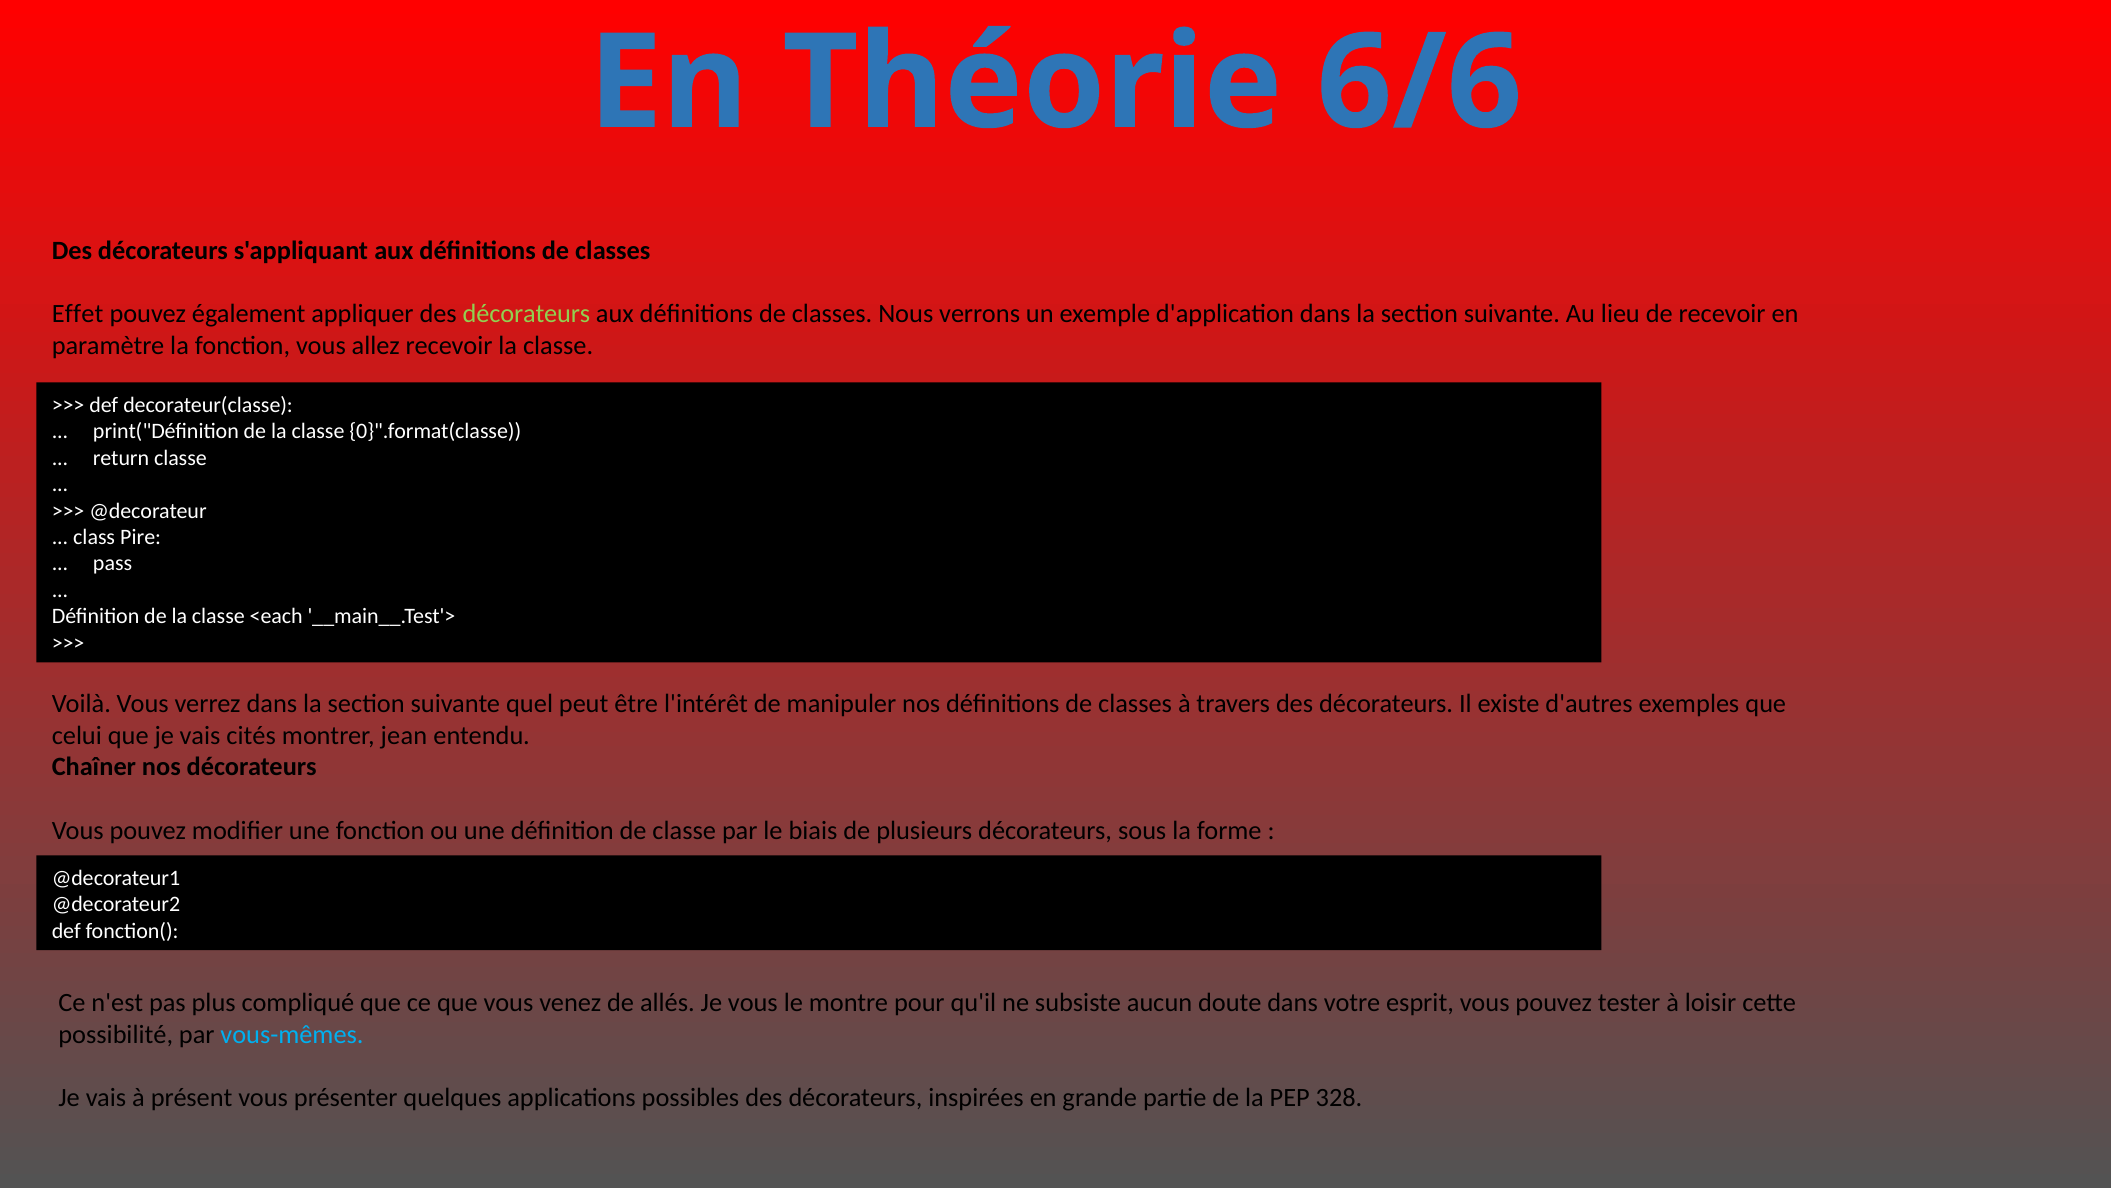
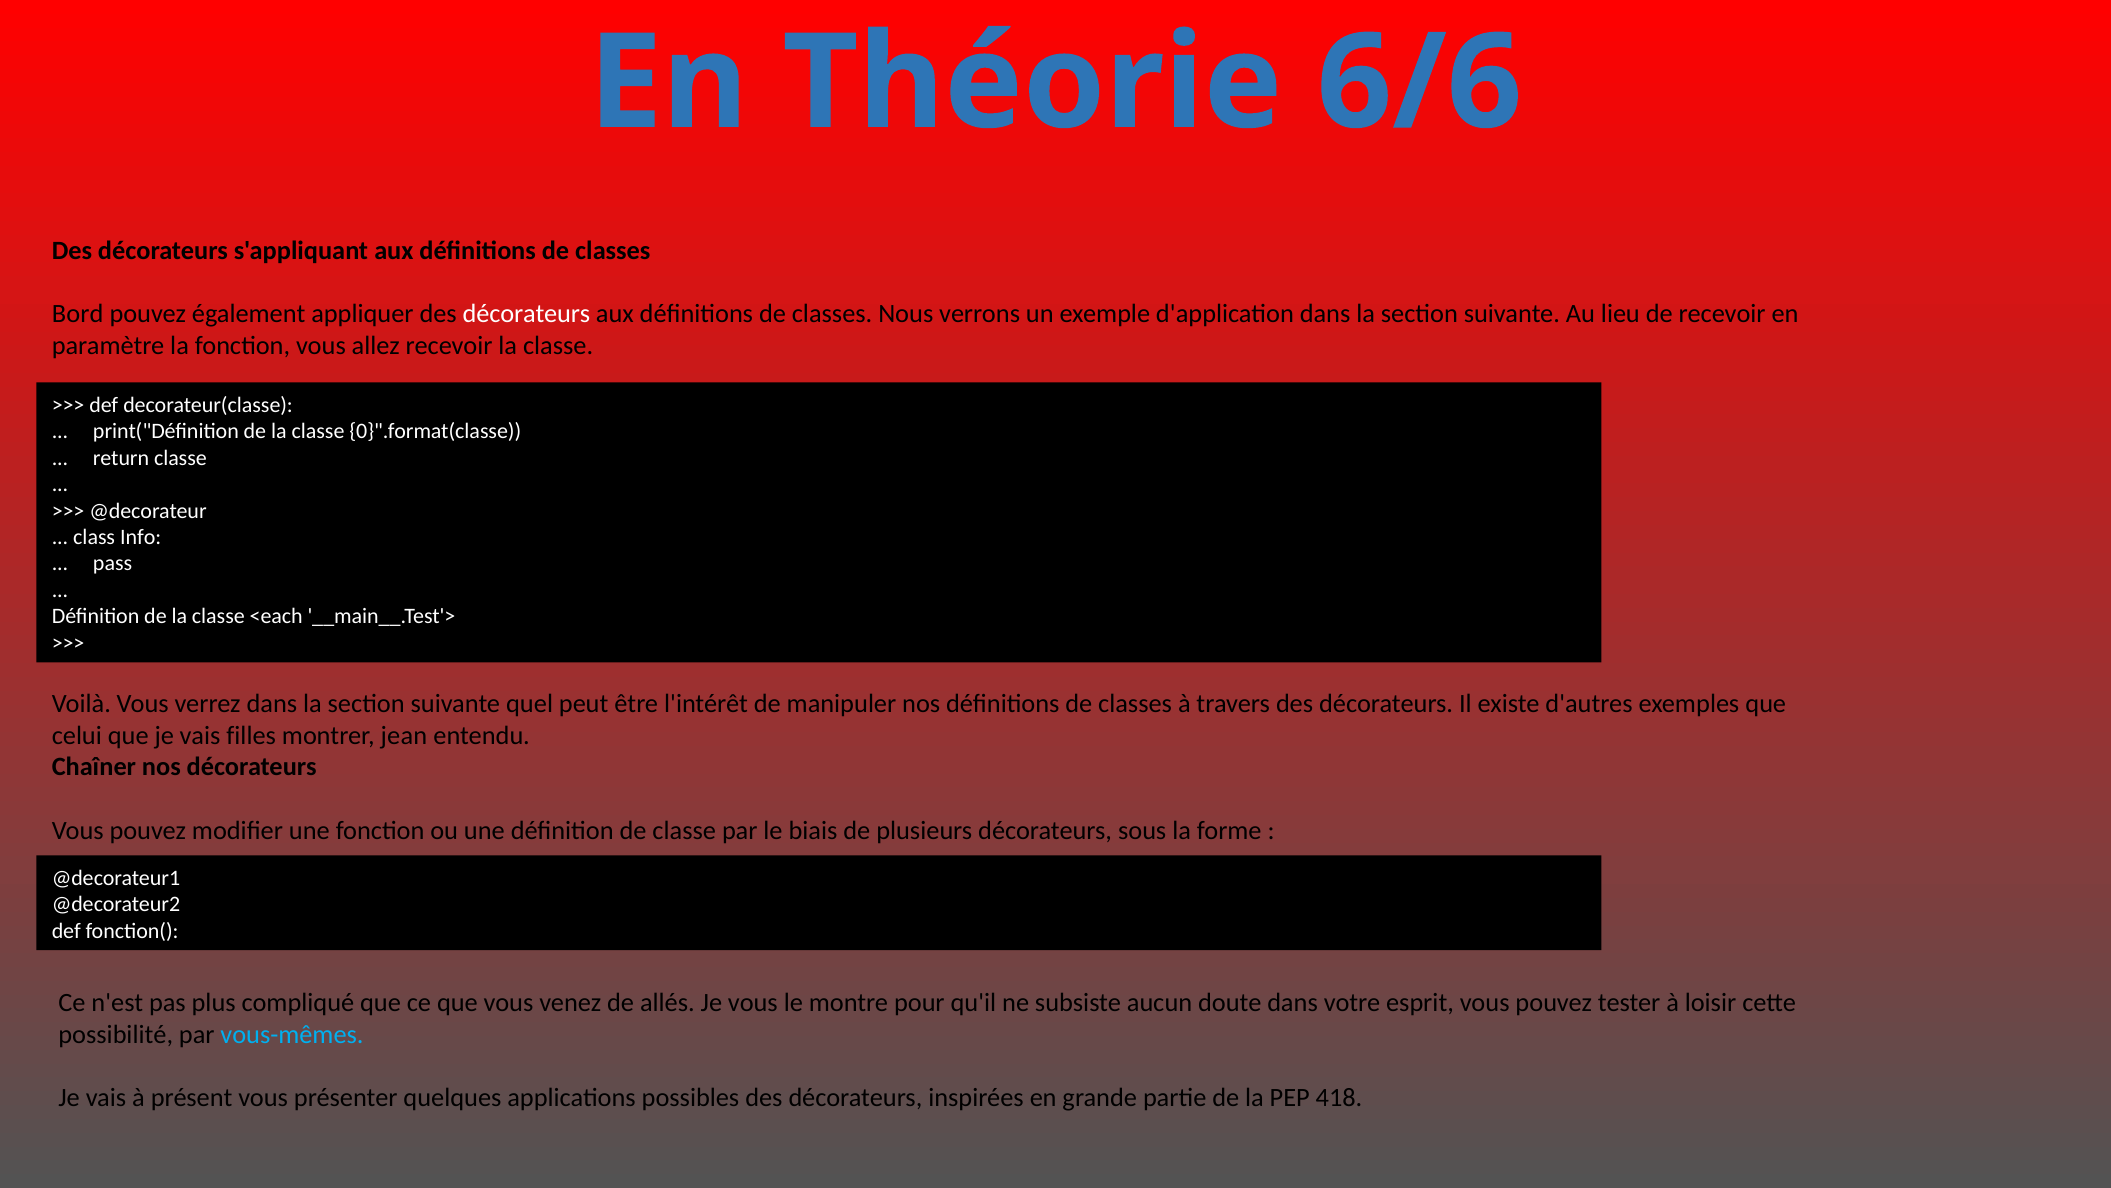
Effet: Effet -> Bord
décorateurs at (526, 314) colour: light green -> white
Pire: Pire -> Info
cités: cités -> filles
328: 328 -> 418
